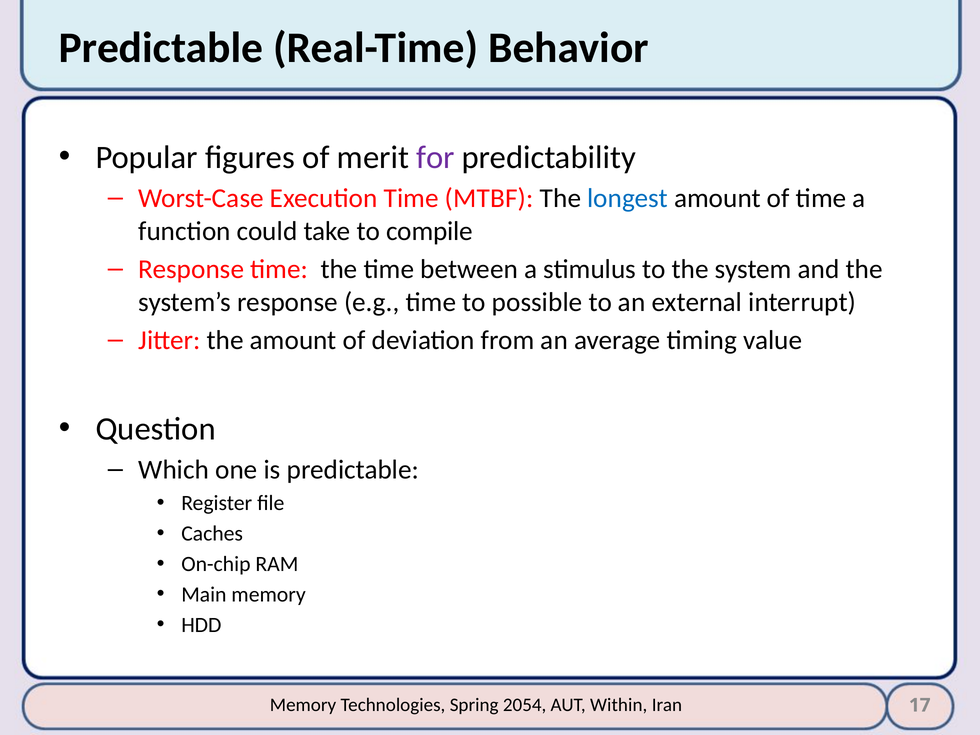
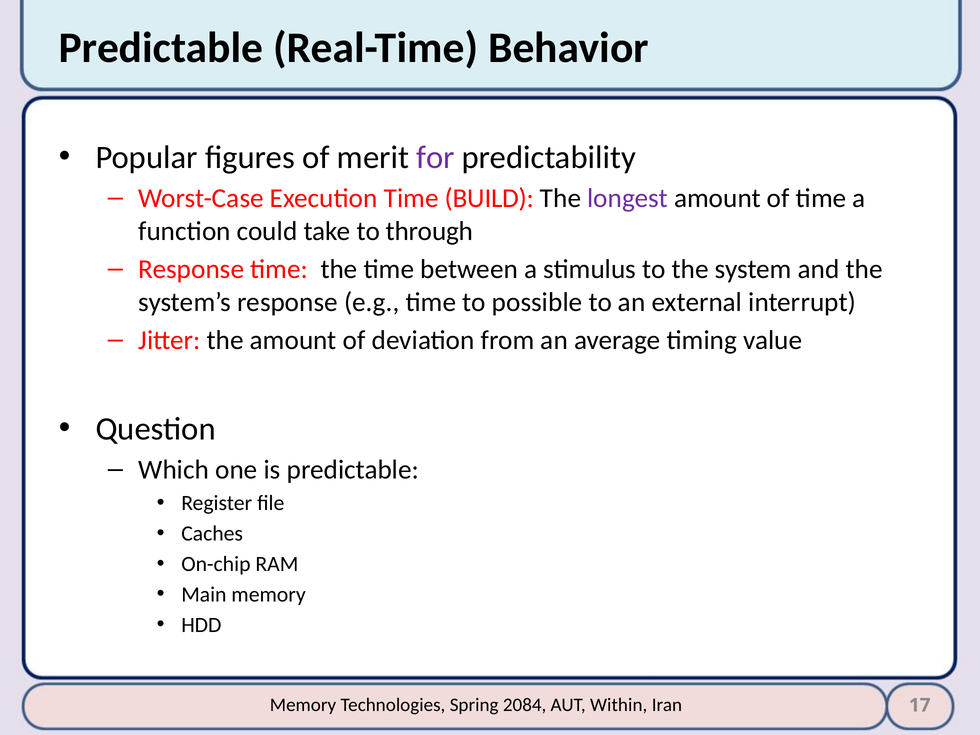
MTBF: MTBF -> BUILD
longest colour: blue -> purple
compile: compile -> through
2054: 2054 -> 2084
